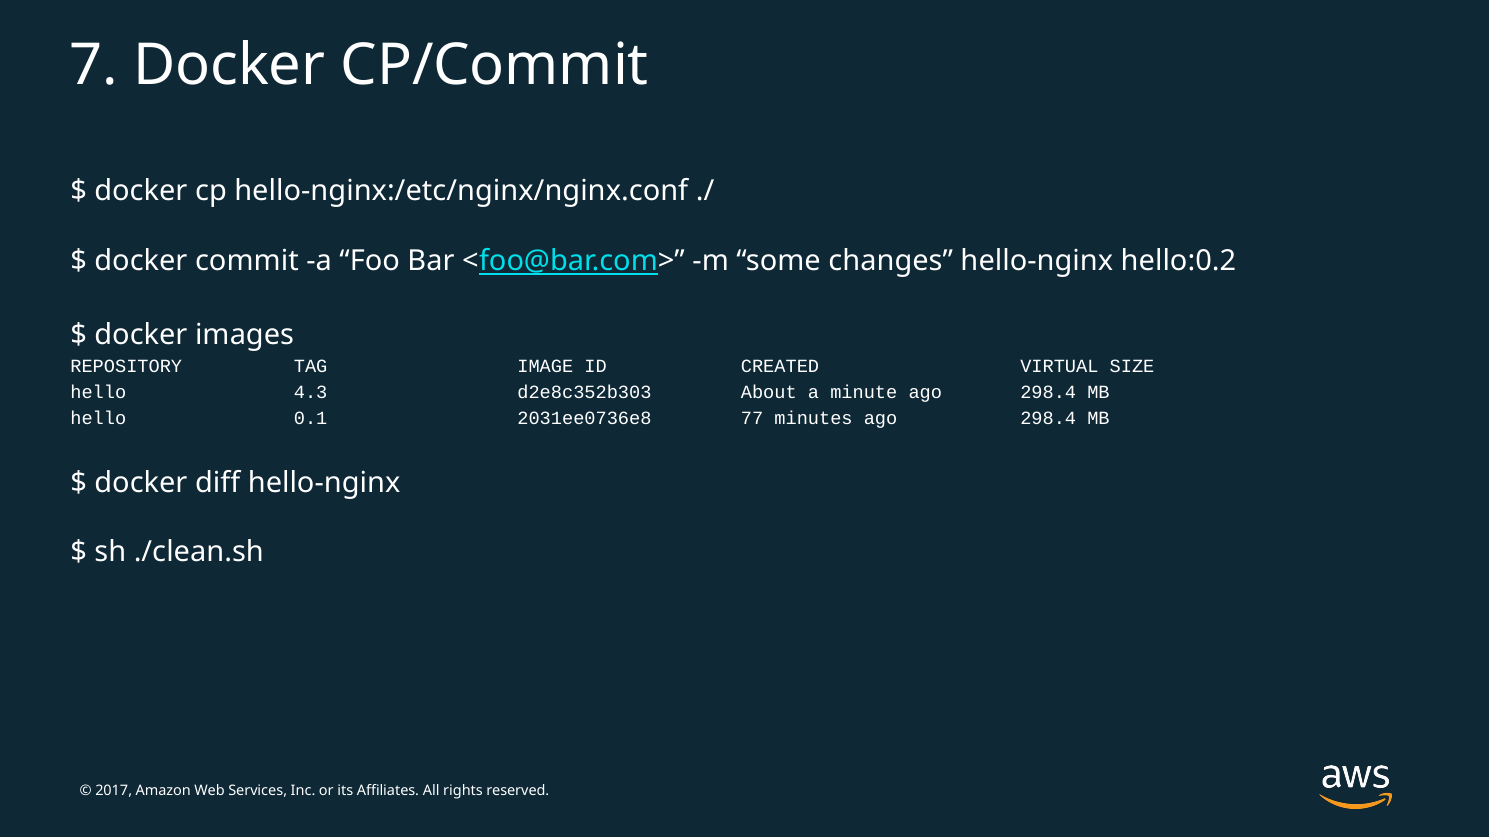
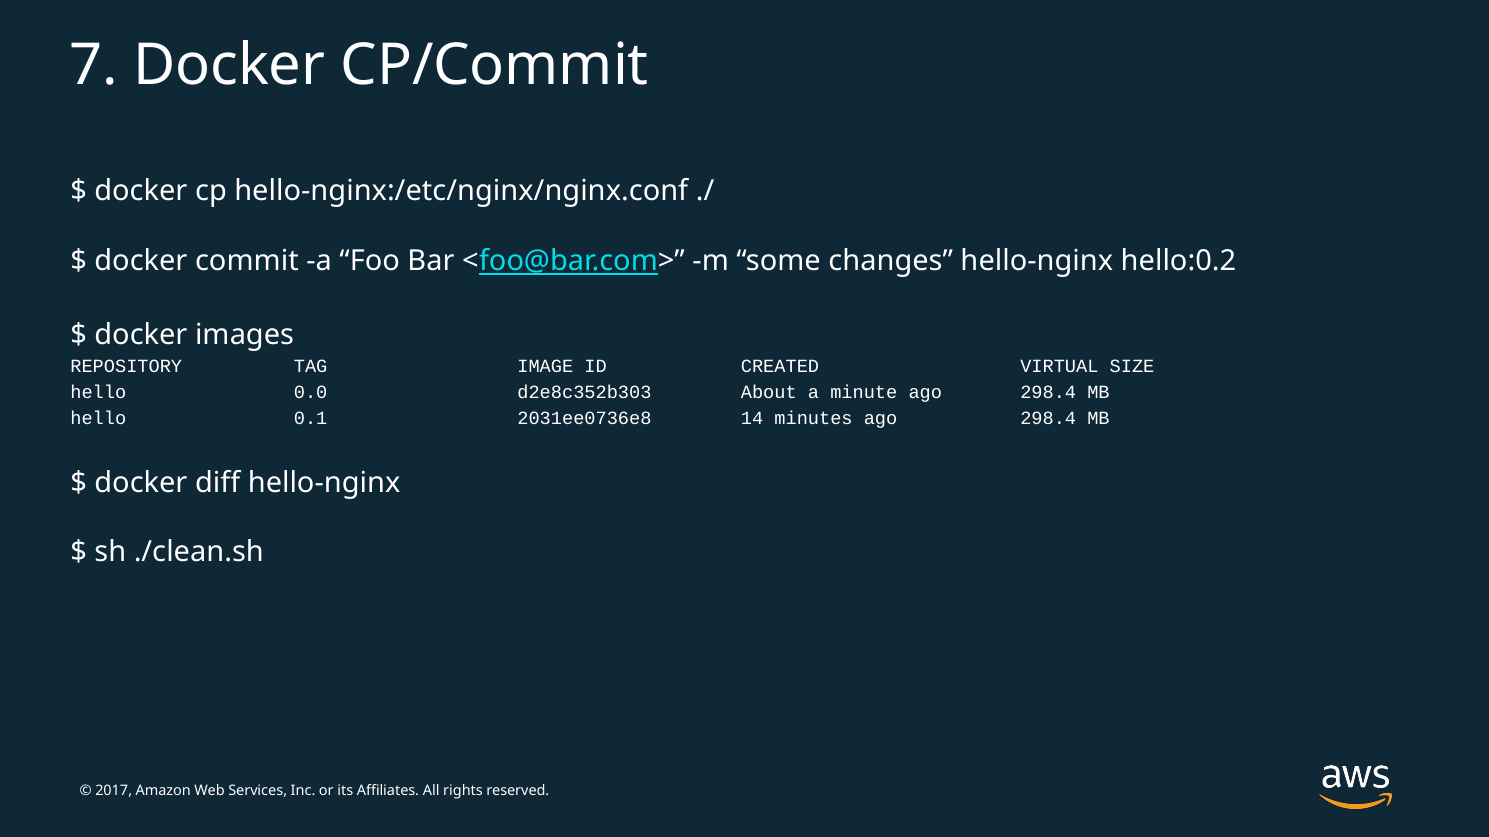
4.3: 4.3 -> 0.0
77: 77 -> 14
